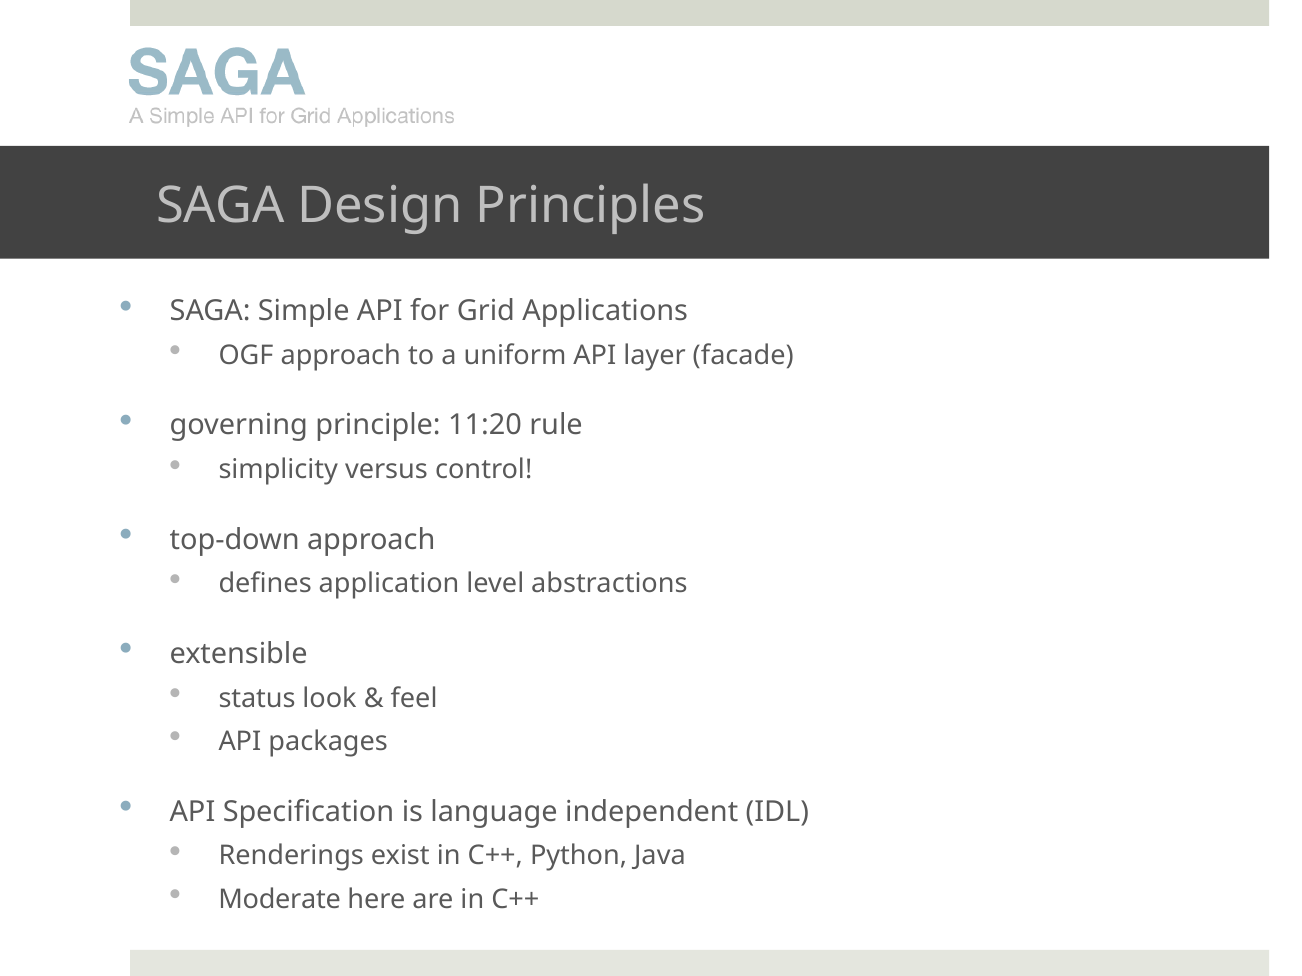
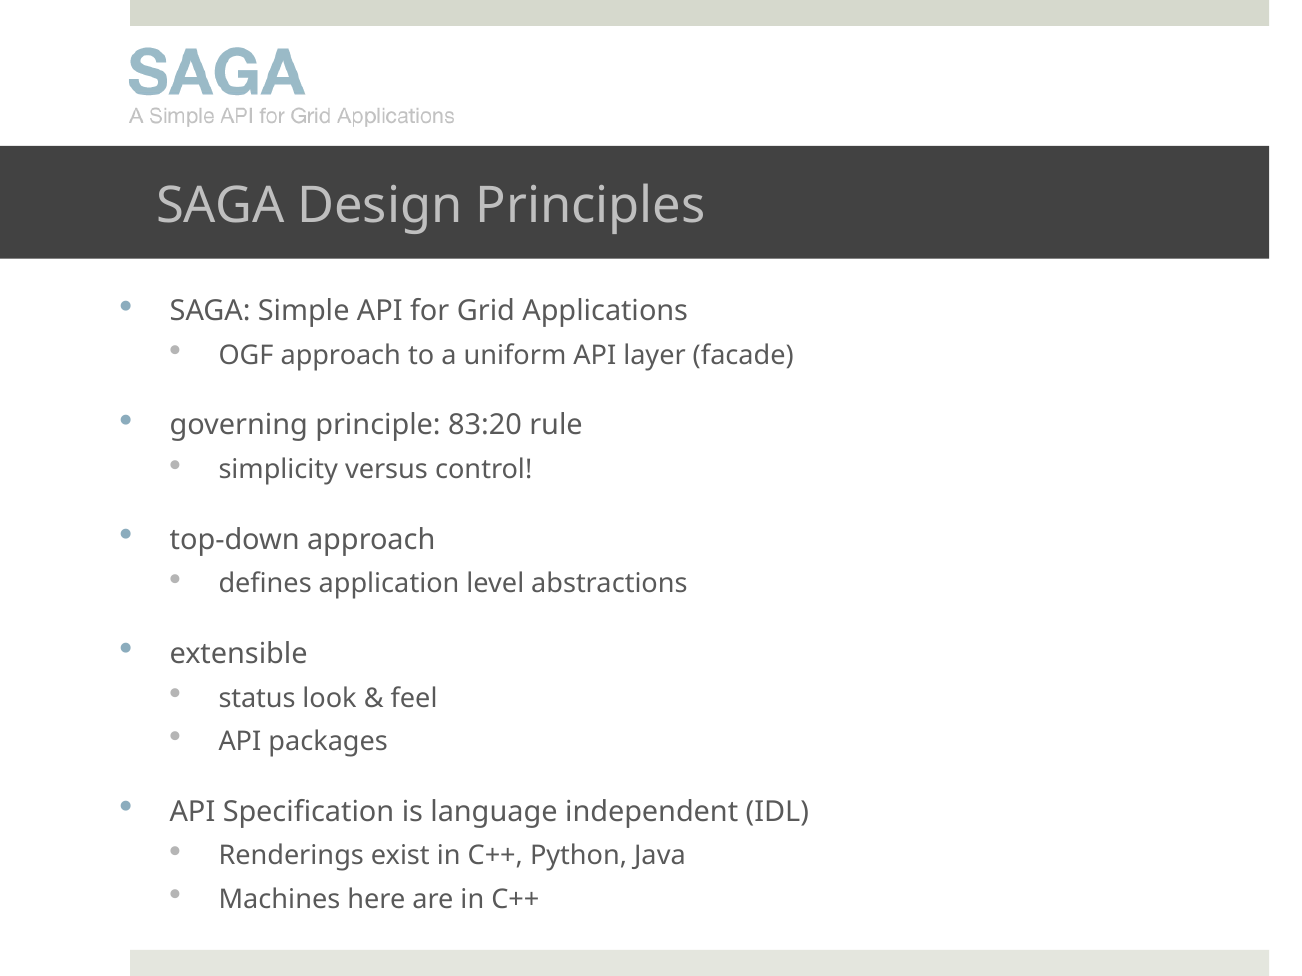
11:20: 11:20 -> 83:20
Moderate: Moderate -> Machines
